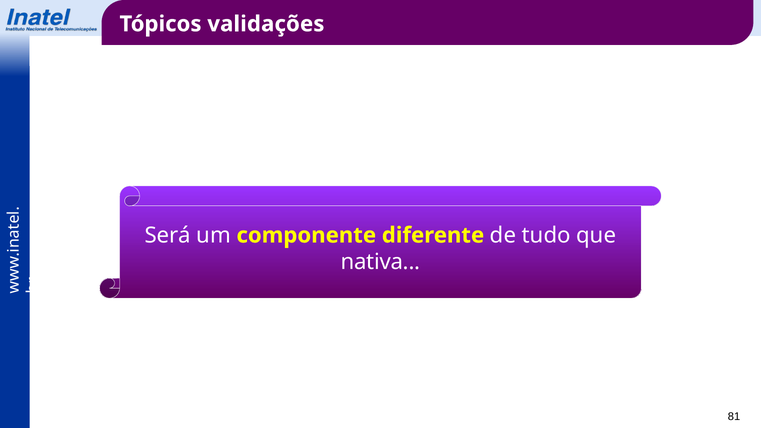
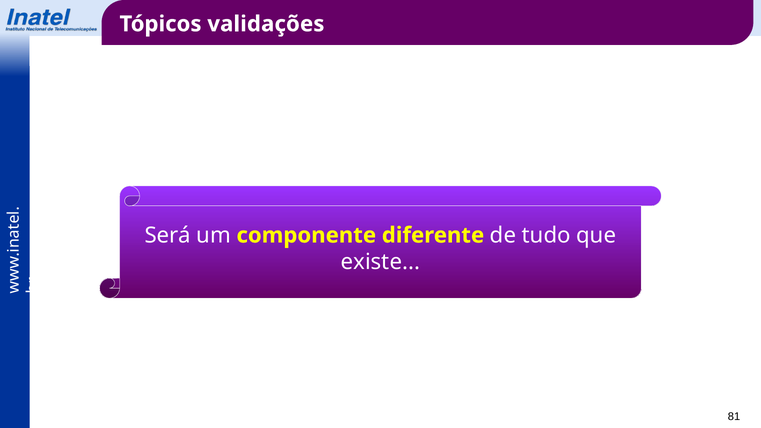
nativa: nativa -> existe
